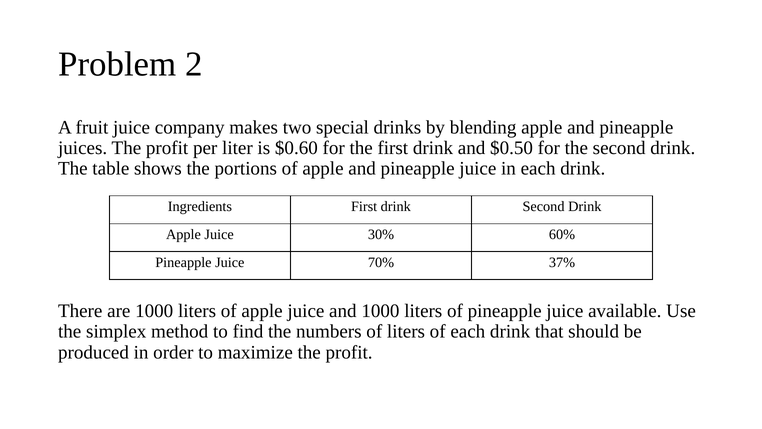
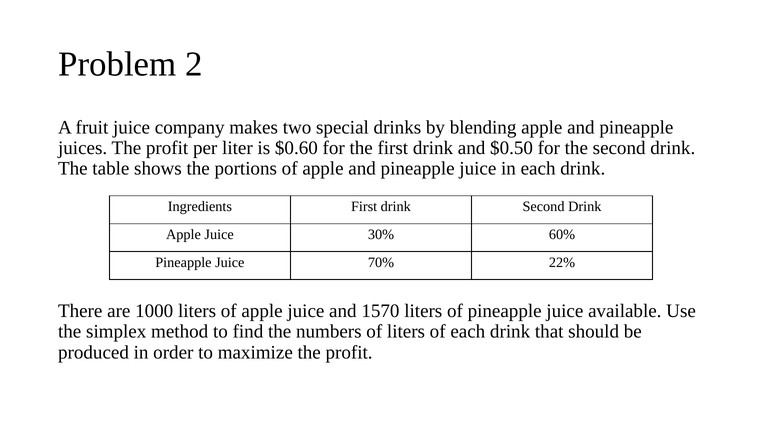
37%: 37% -> 22%
and 1000: 1000 -> 1570
